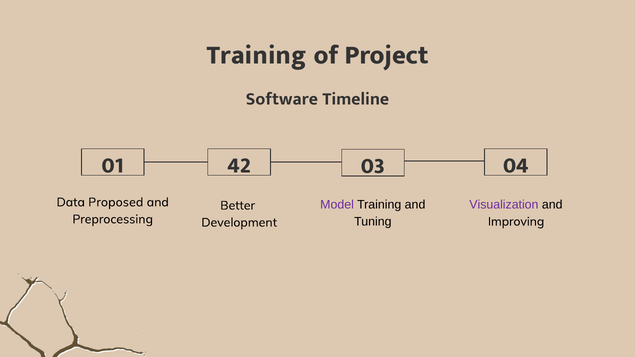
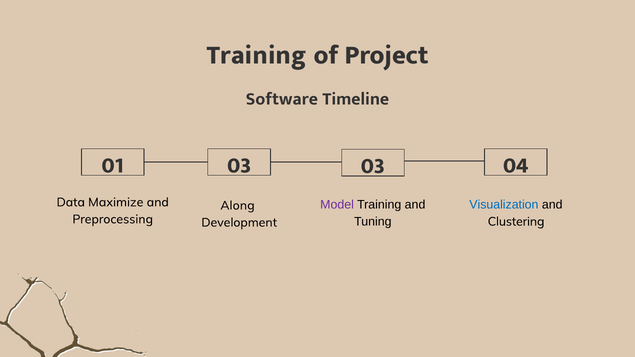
01 42: 42 -> 03
Proposed: Proposed -> Maximize
Visualization colour: purple -> blue
Better: Better -> Along
Improving: Improving -> Clustering
